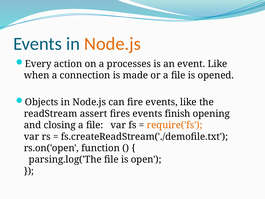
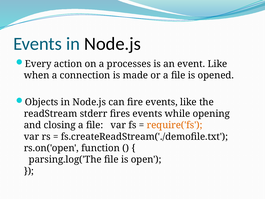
Node.js at (112, 44) colour: orange -> black
assert: assert -> stderr
finish: finish -> while
